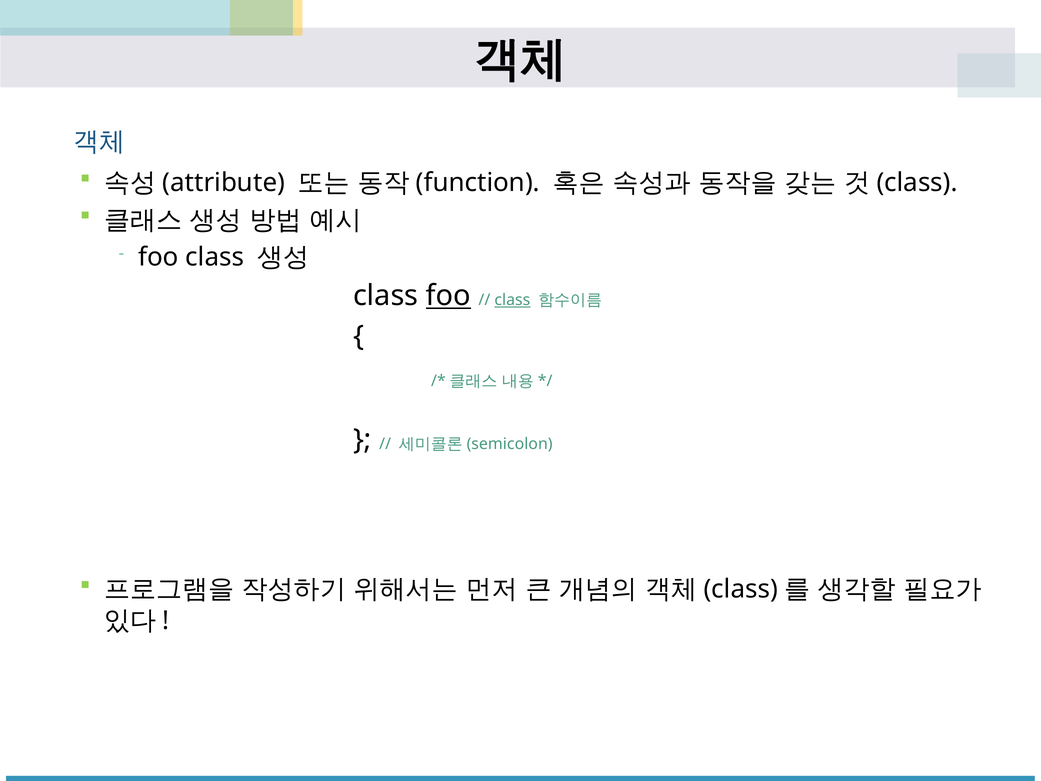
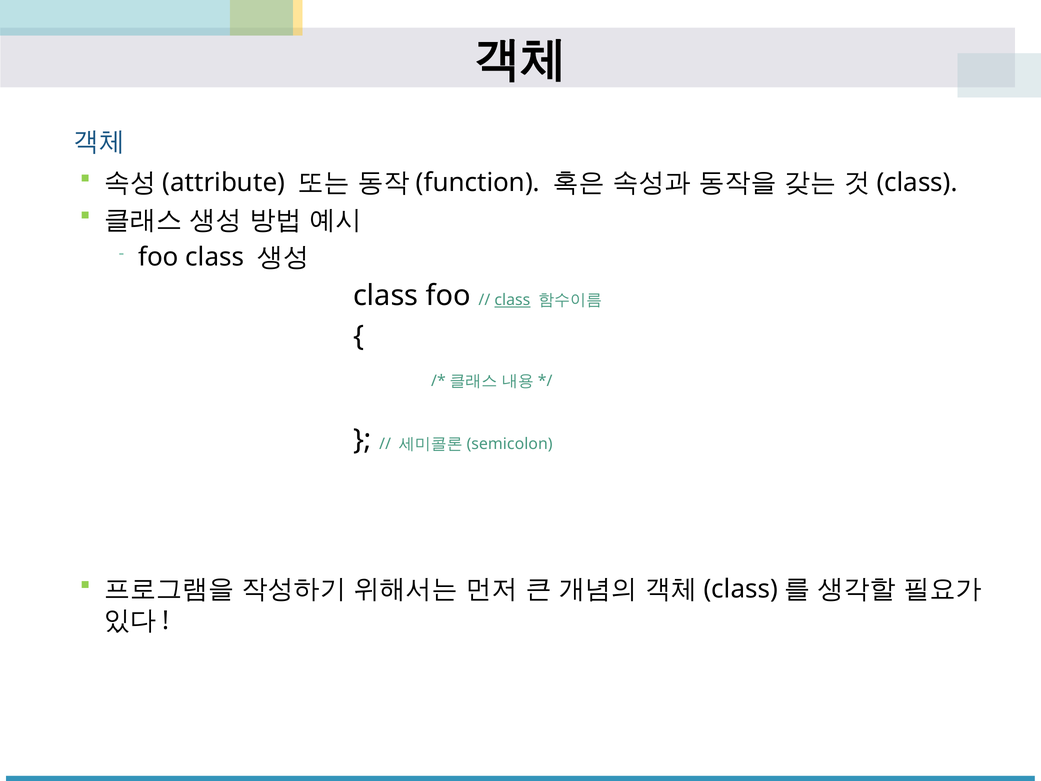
foo at (448, 296) underline: present -> none
